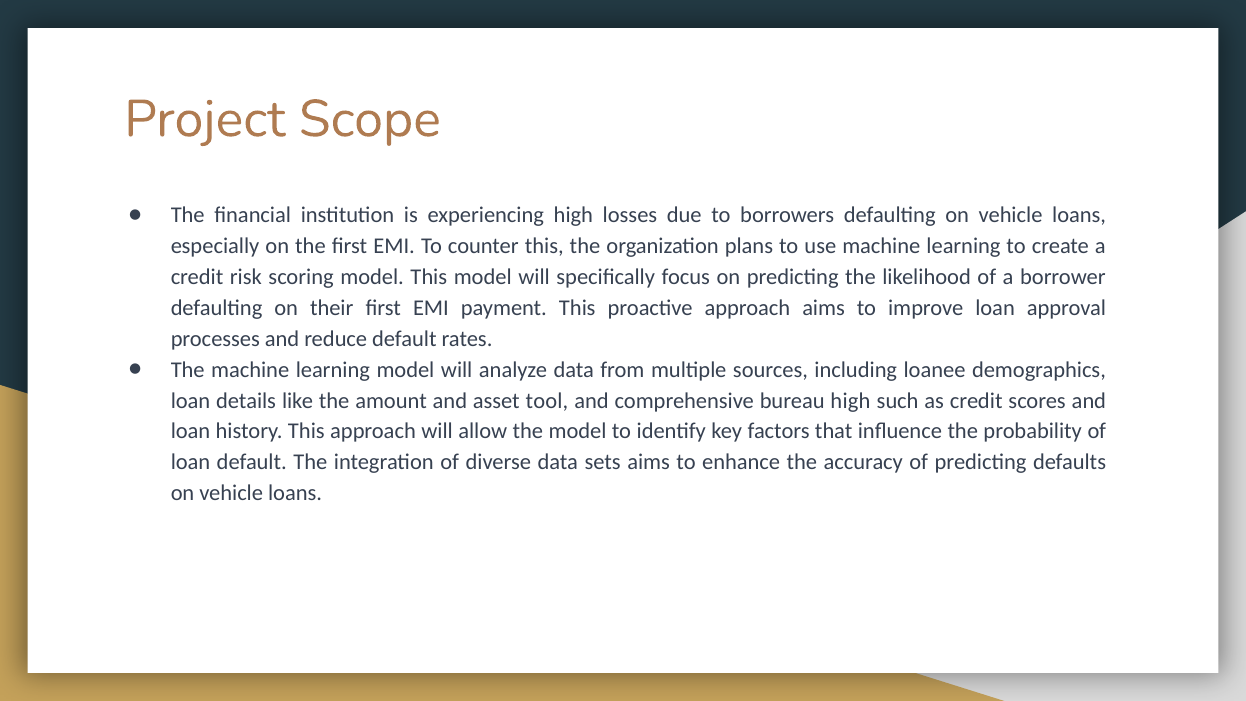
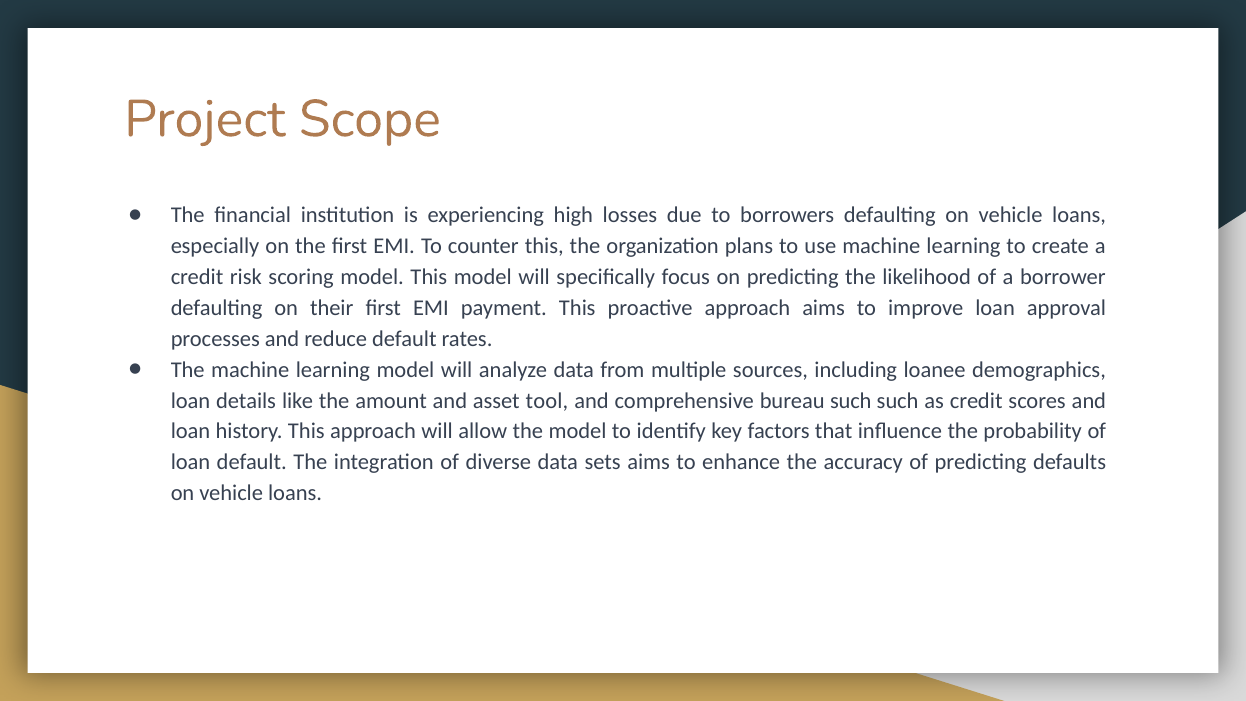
bureau high: high -> such
